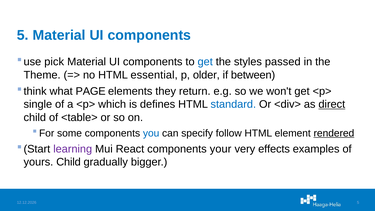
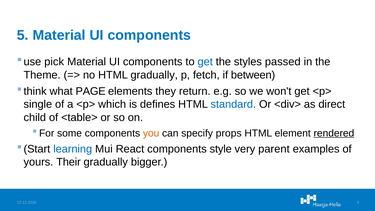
HTML essential: essential -> gradually
older: older -> fetch
direct underline: present -> none
you colour: blue -> orange
follow: follow -> props
learning colour: purple -> blue
your: your -> style
effects: effects -> parent
yours Child: Child -> Their
